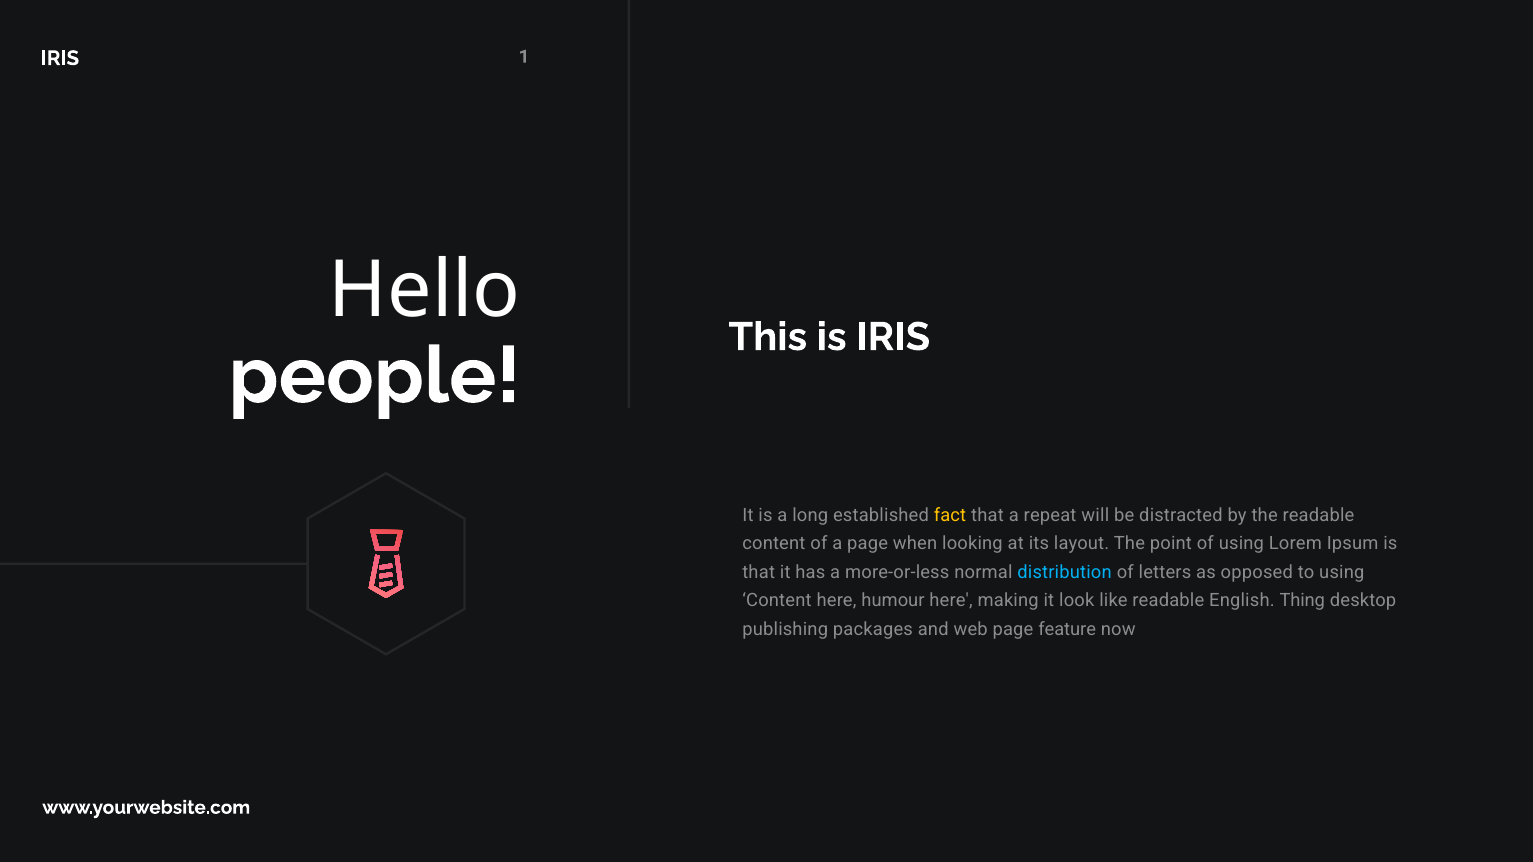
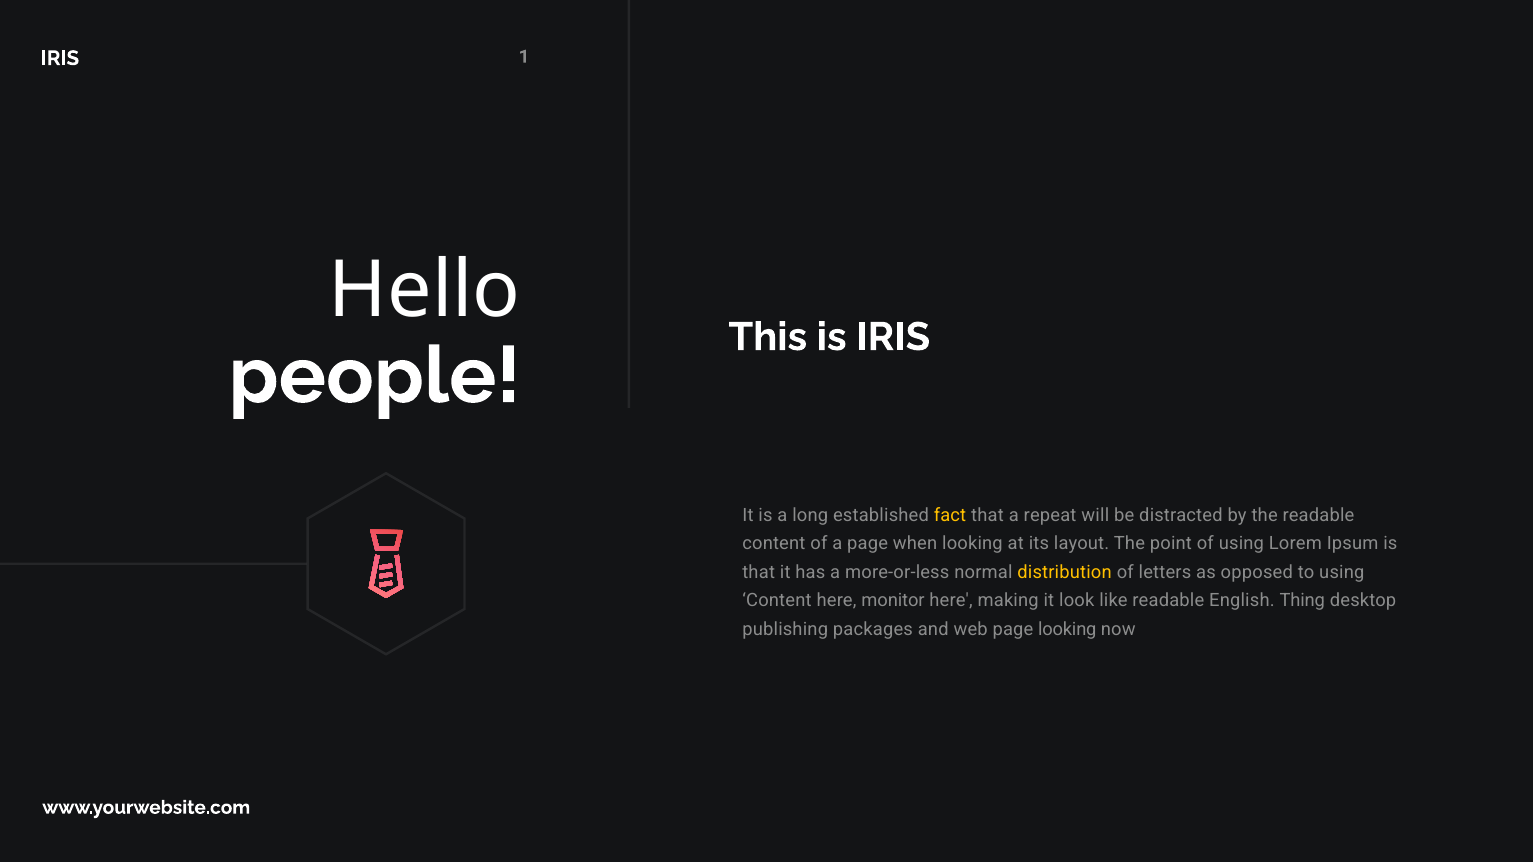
distribution colour: light blue -> yellow
humour: humour -> monitor
page feature: feature -> looking
